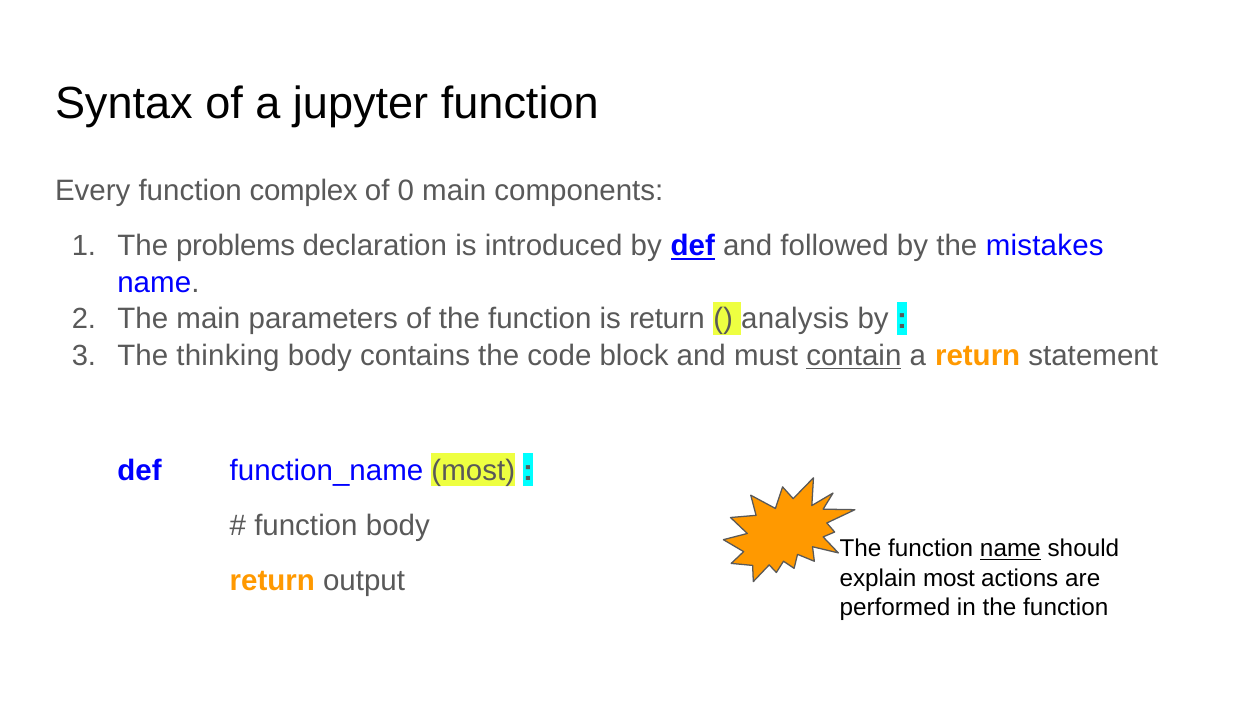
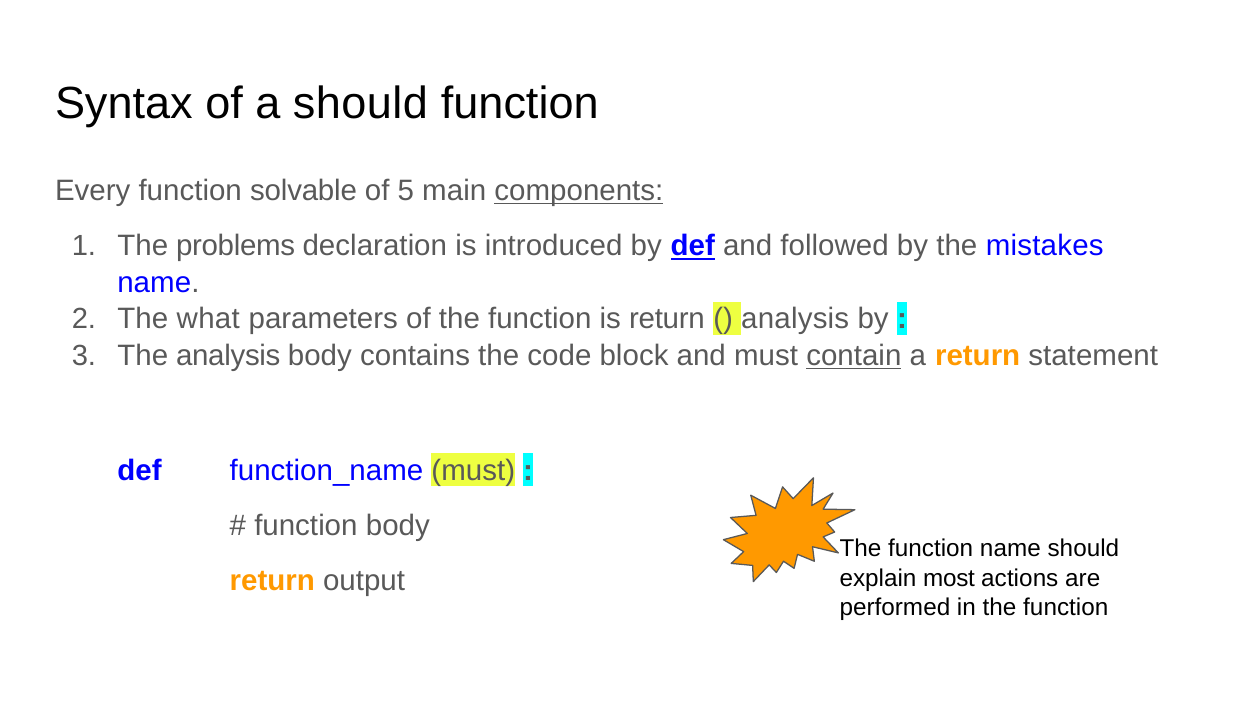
a jupyter: jupyter -> should
complex: complex -> solvable
0: 0 -> 5
components underline: none -> present
The main: main -> what
The thinking: thinking -> analysis
function_name most: most -> must
name at (1010, 549) underline: present -> none
